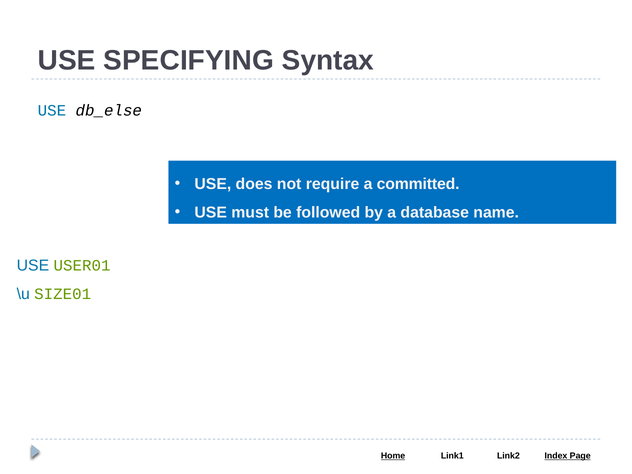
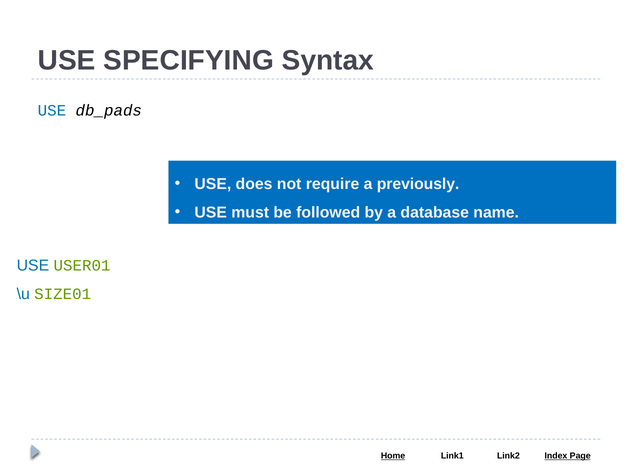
db_else: db_else -> db_pads
committed: committed -> previously
